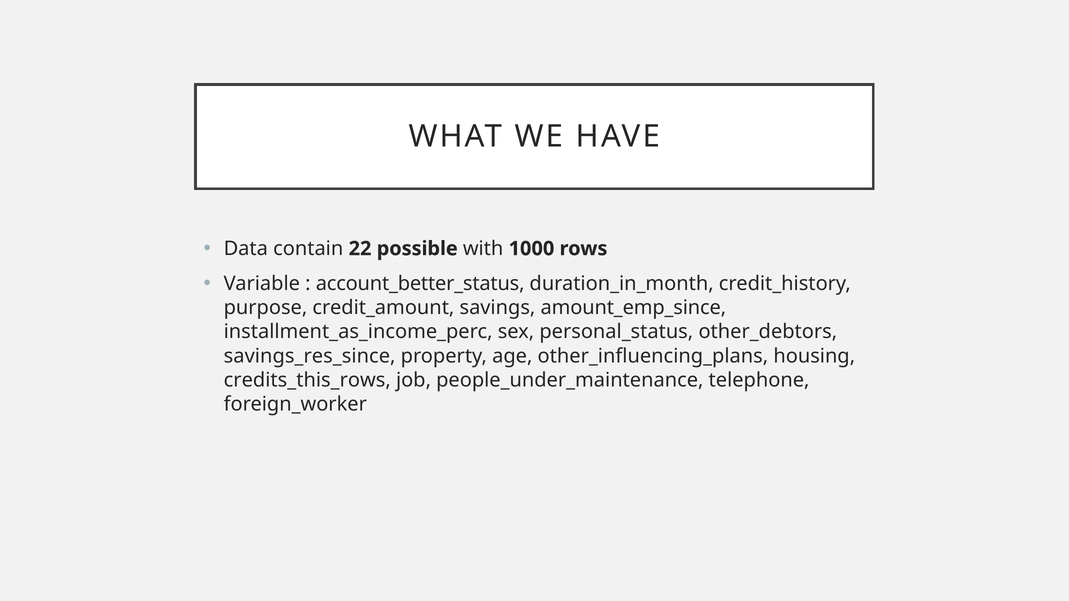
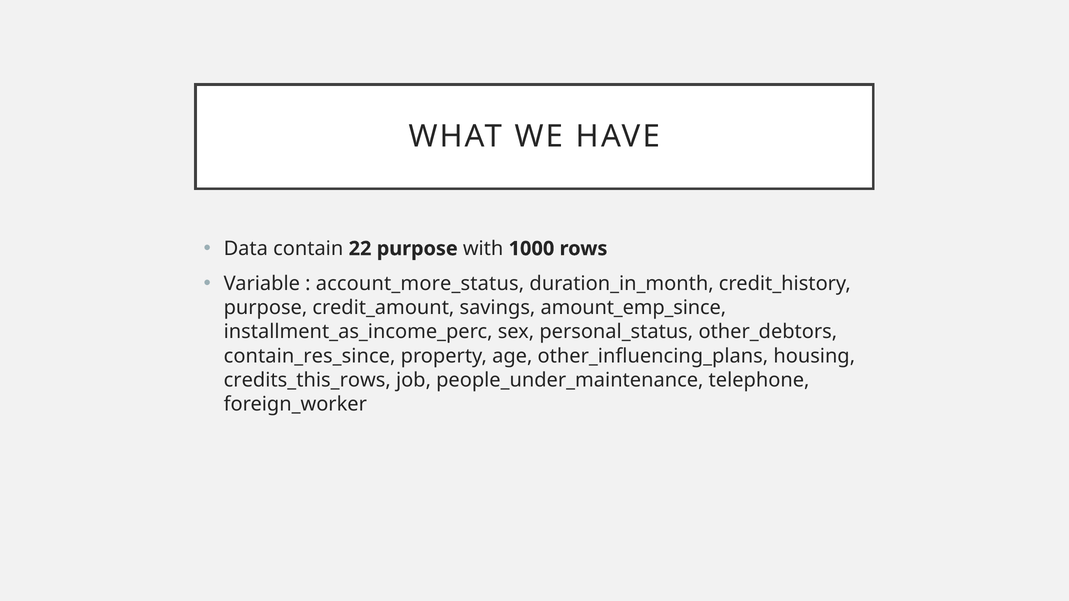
22 possible: possible -> purpose
account_better_status: account_better_status -> account_more_status
savings_res_since: savings_res_since -> contain_res_since
